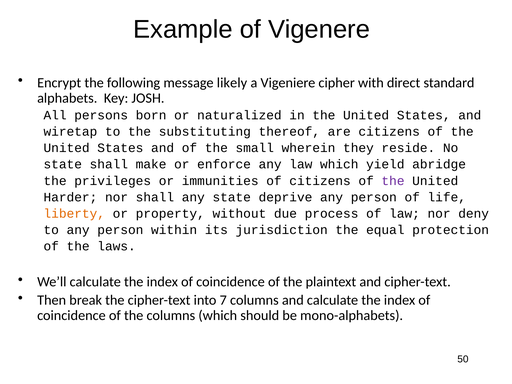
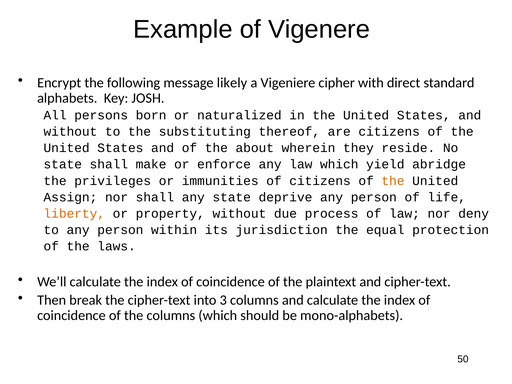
wiretap at (70, 132): wiretap -> without
small: small -> about
the at (393, 181) colour: purple -> orange
Harder: Harder -> Assign
7: 7 -> 3
